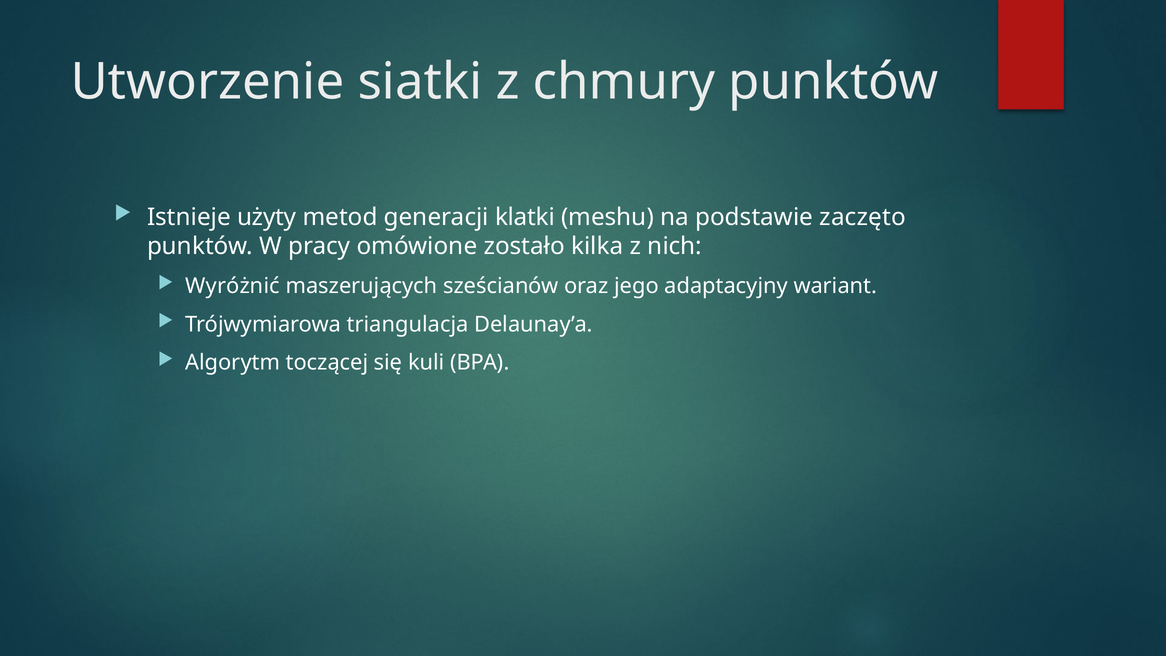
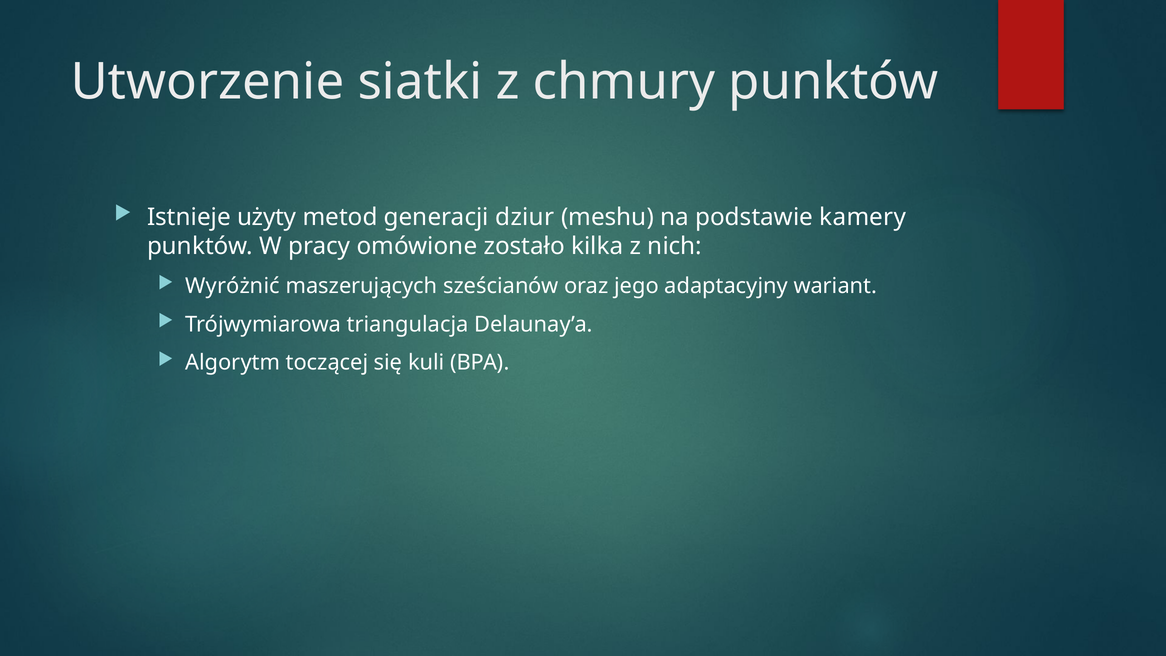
klatki: klatki -> dziur
zaczęto: zaczęto -> kamery
